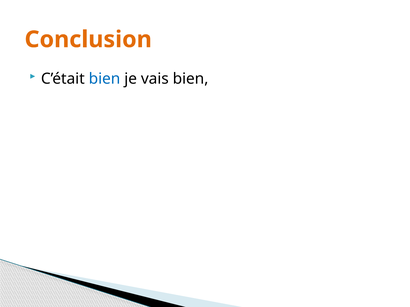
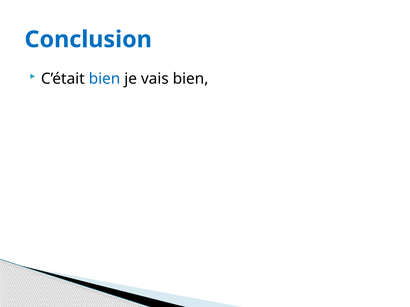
Conclusion colour: orange -> blue
